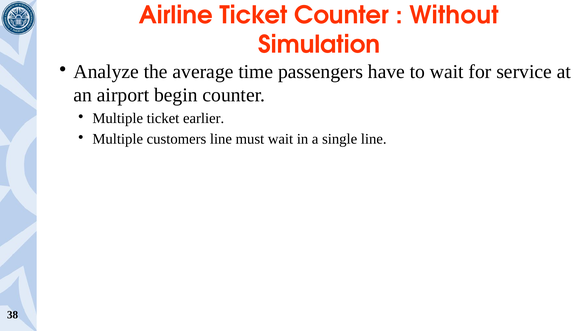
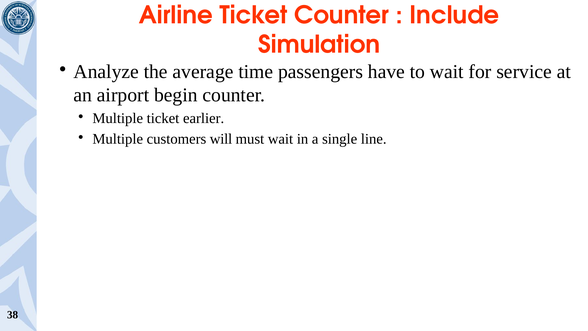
Without: Without -> Include
customers line: line -> will
